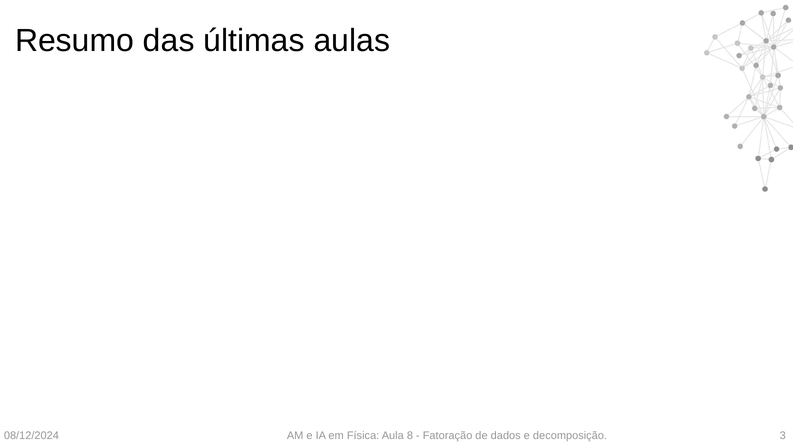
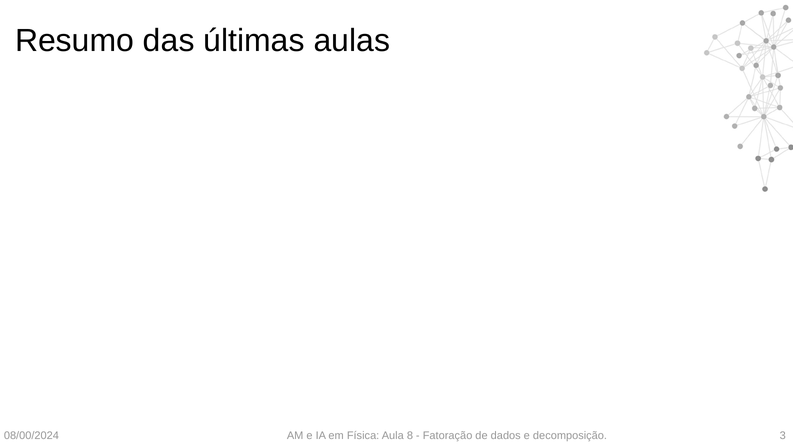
08/12/2024: 08/12/2024 -> 08/00/2024
